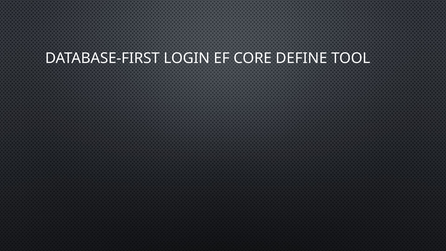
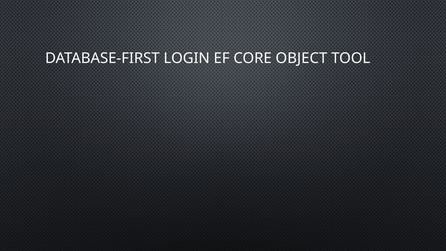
DEFINE: DEFINE -> OBJECT
